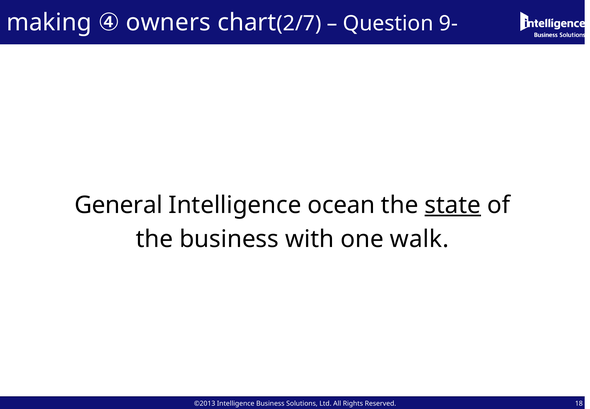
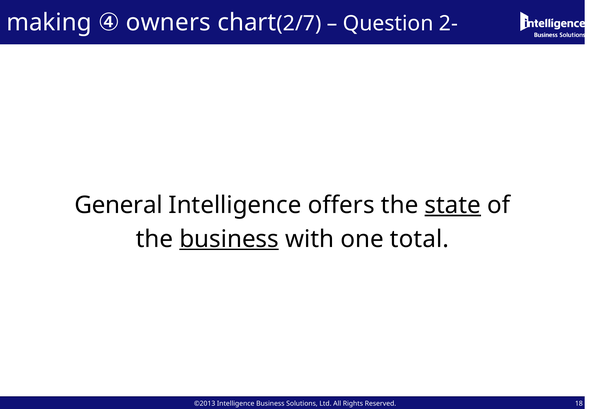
9-: 9- -> 2-
ocean: ocean -> offers
business at (229, 239) underline: none -> present
walk: walk -> total
